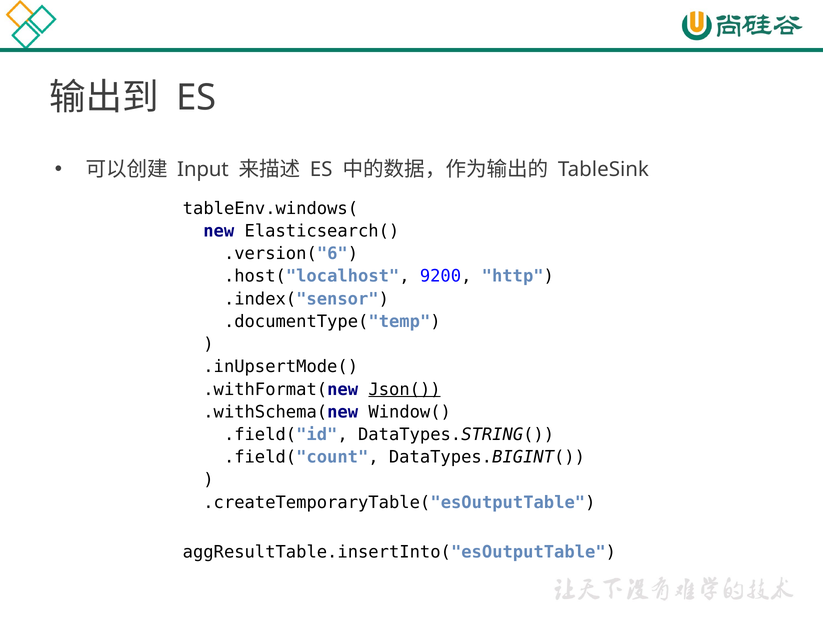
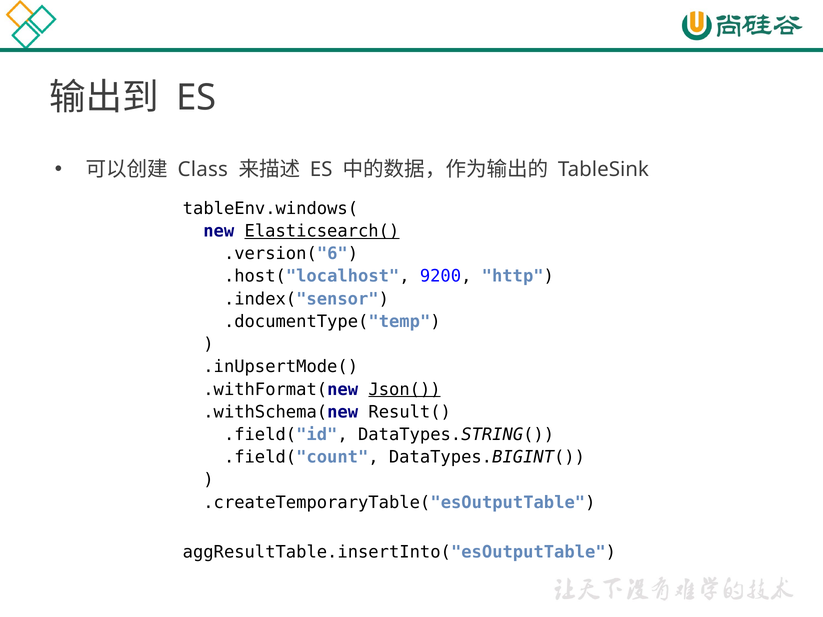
Input: Input -> Class
Elasticsearch( underline: none -> present
Window(: Window( -> Result(
